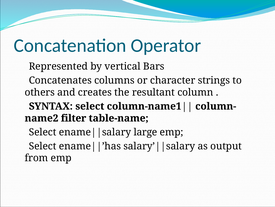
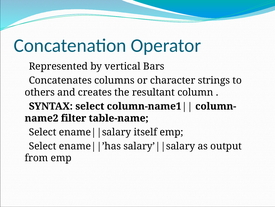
large: large -> itself
